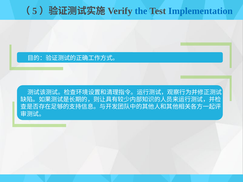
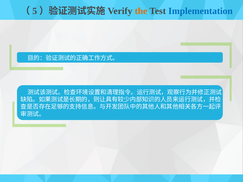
the colour: blue -> orange
